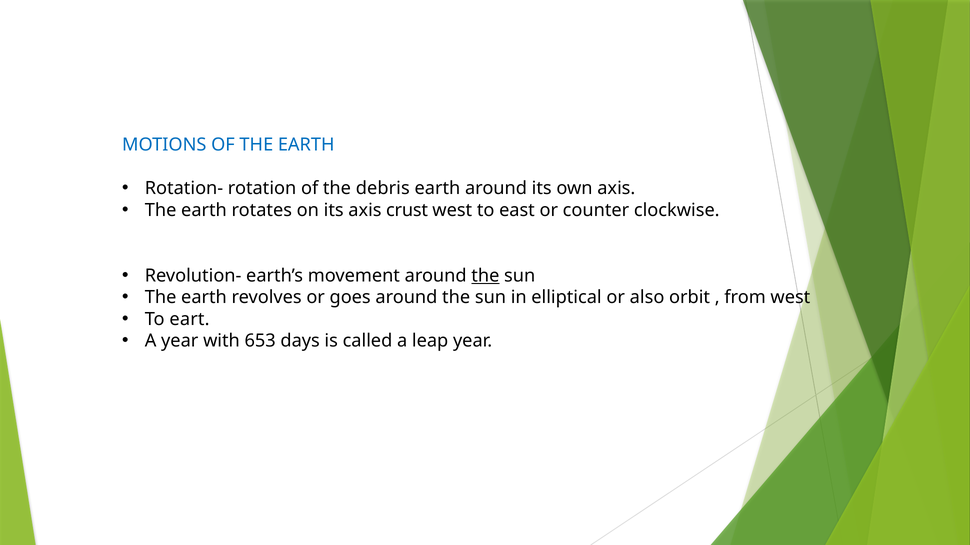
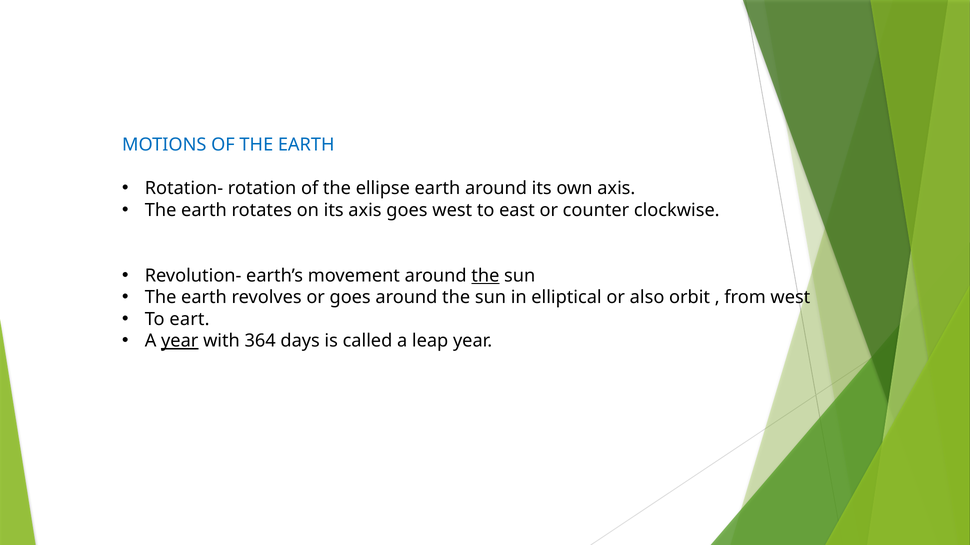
debris: debris -> ellipse
axis crust: crust -> goes
year at (180, 341) underline: none -> present
653: 653 -> 364
